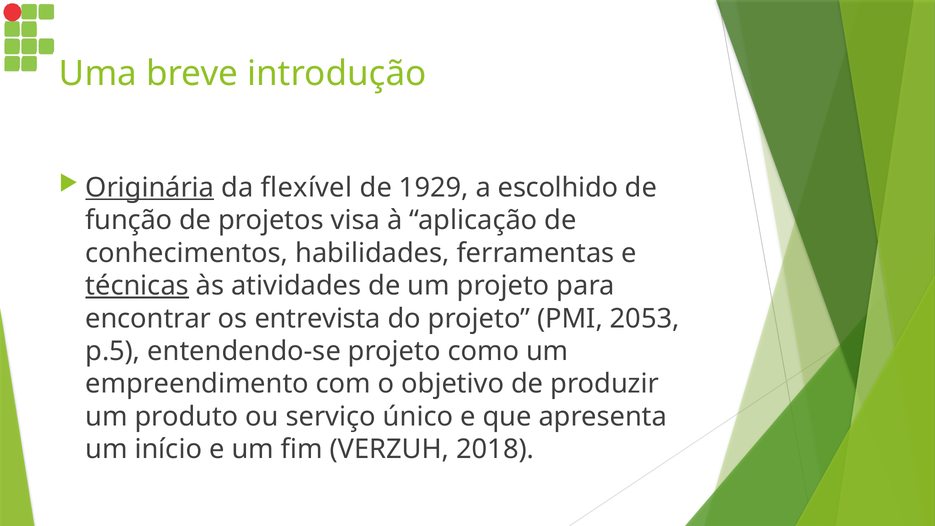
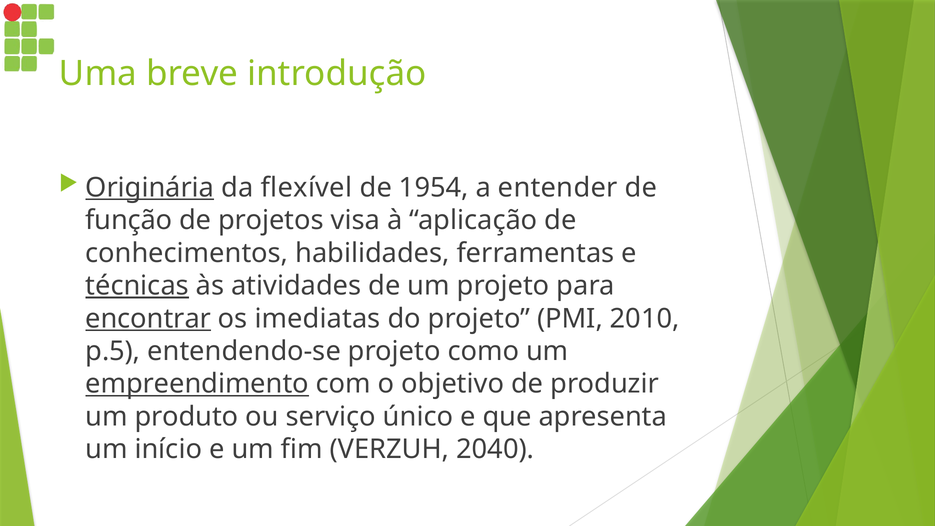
1929: 1929 -> 1954
escolhido: escolhido -> entender
encontrar underline: none -> present
entrevista: entrevista -> imediatas
2053: 2053 -> 2010
empreendimento underline: none -> present
2018: 2018 -> 2040
